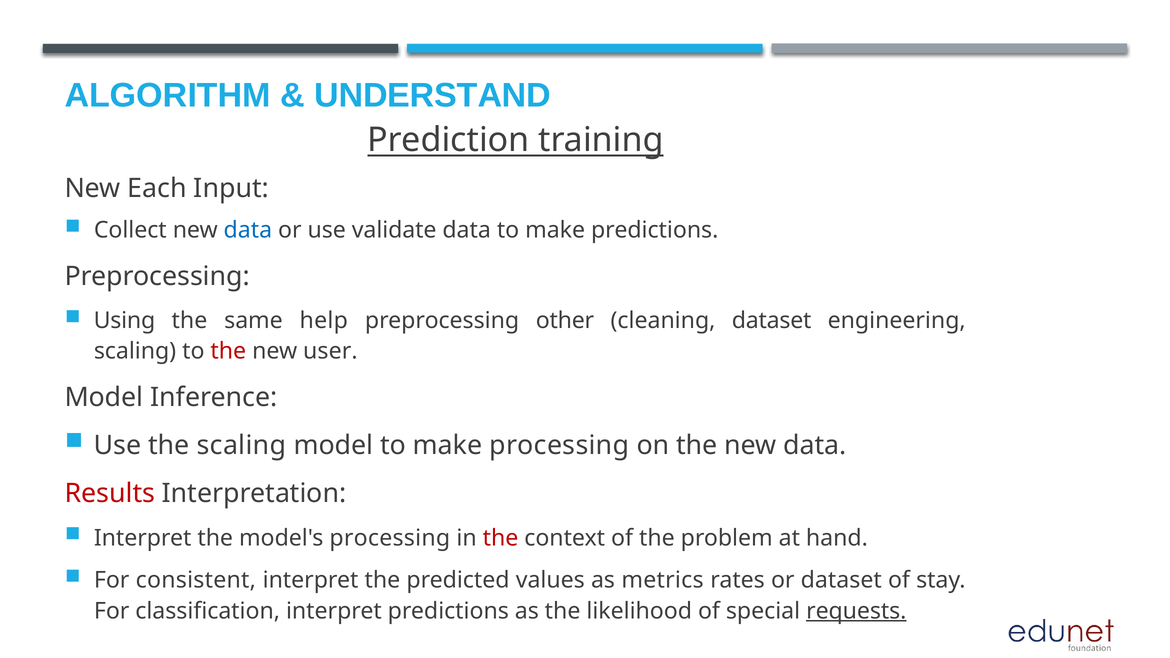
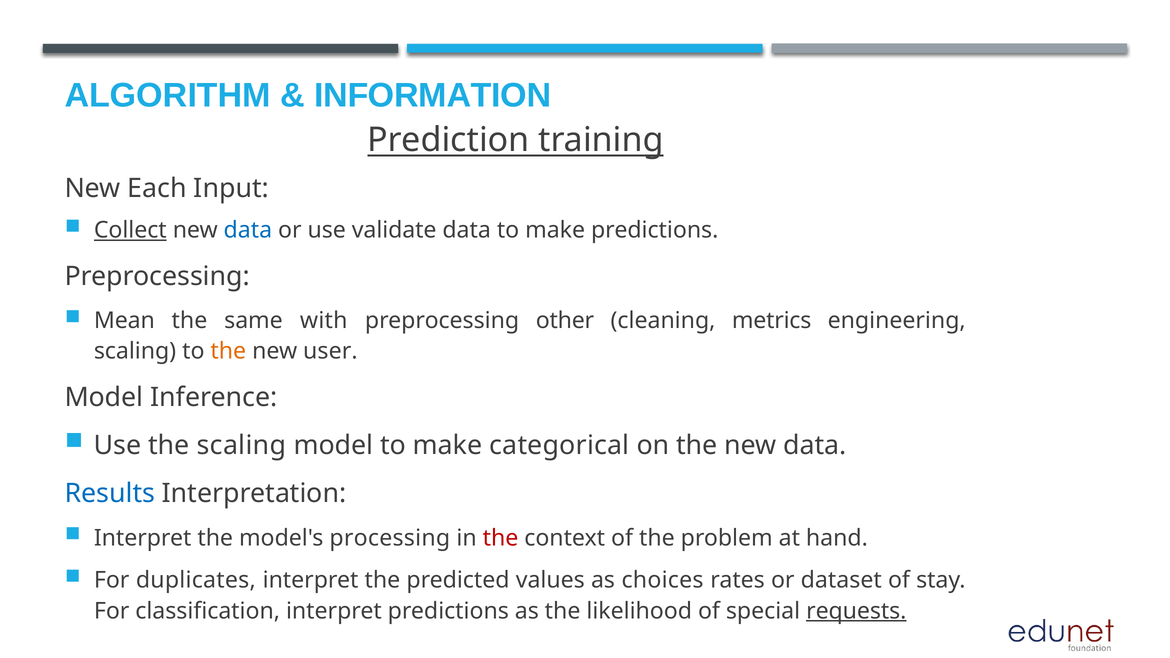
UNDERSTAND: UNDERSTAND -> INFORMATION
Collect underline: none -> present
Using: Using -> Mean
help: help -> with
cleaning dataset: dataset -> metrics
the at (228, 351) colour: red -> orange
make processing: processing -> categorical
Results colour: red -> blue
consistent: consistent -> duplicates
metrics: metrics -> choices
